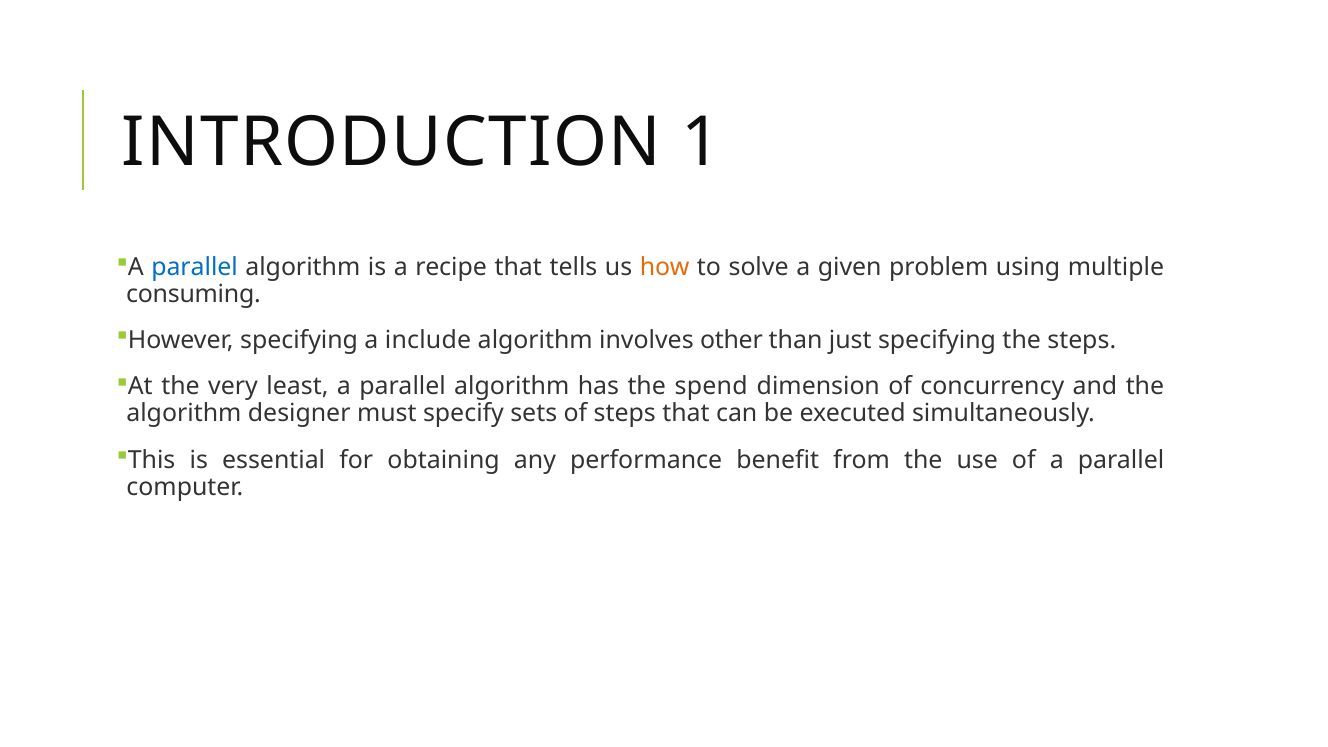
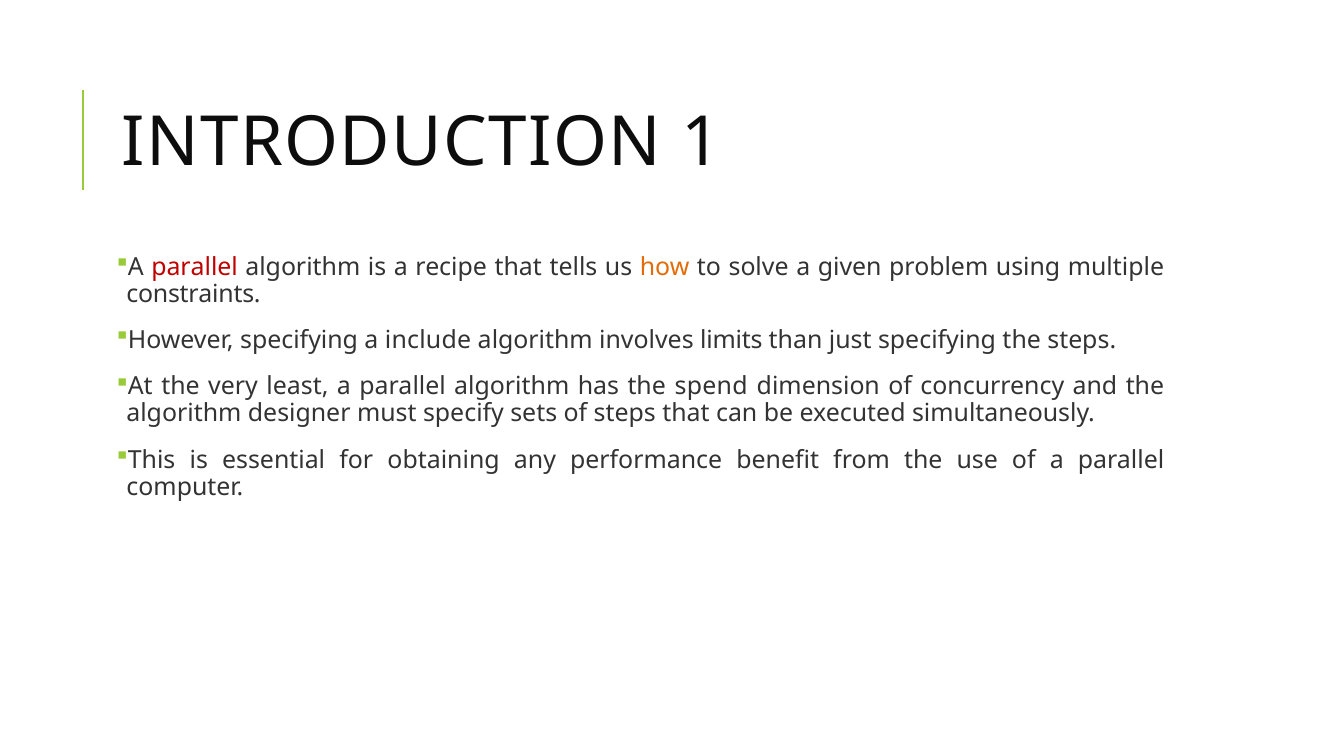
parallel at (195, 267) colour: blue -> red
consuming: consuming -> constraints
other: other -> limits
